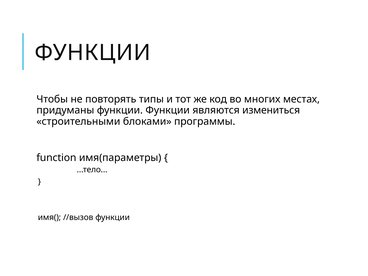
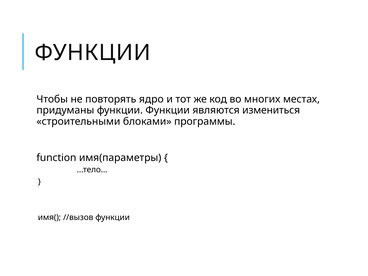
типы: типы -> ядро
